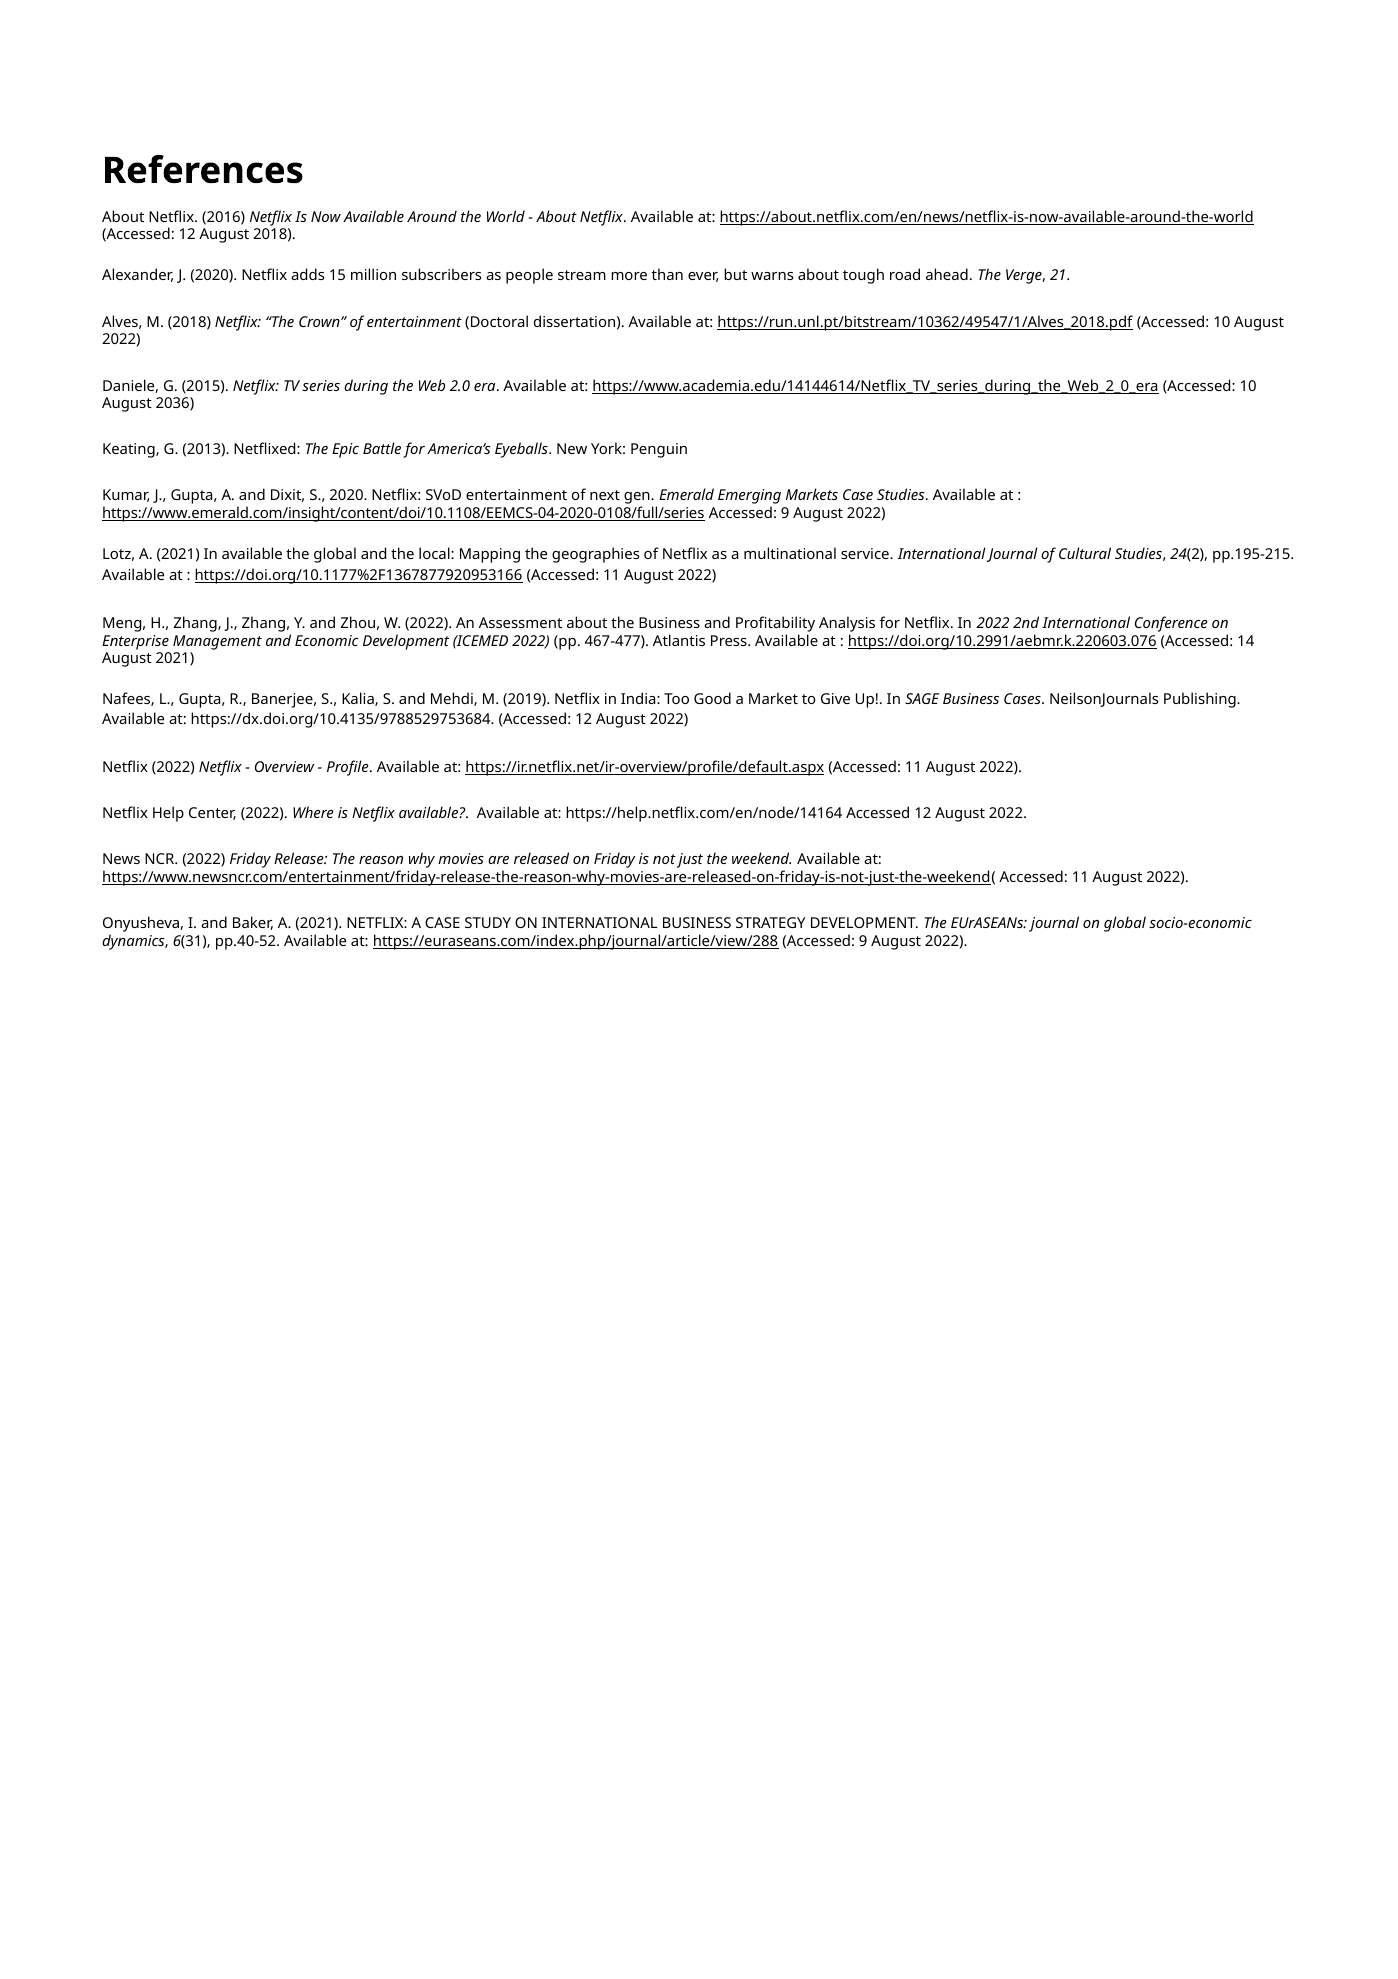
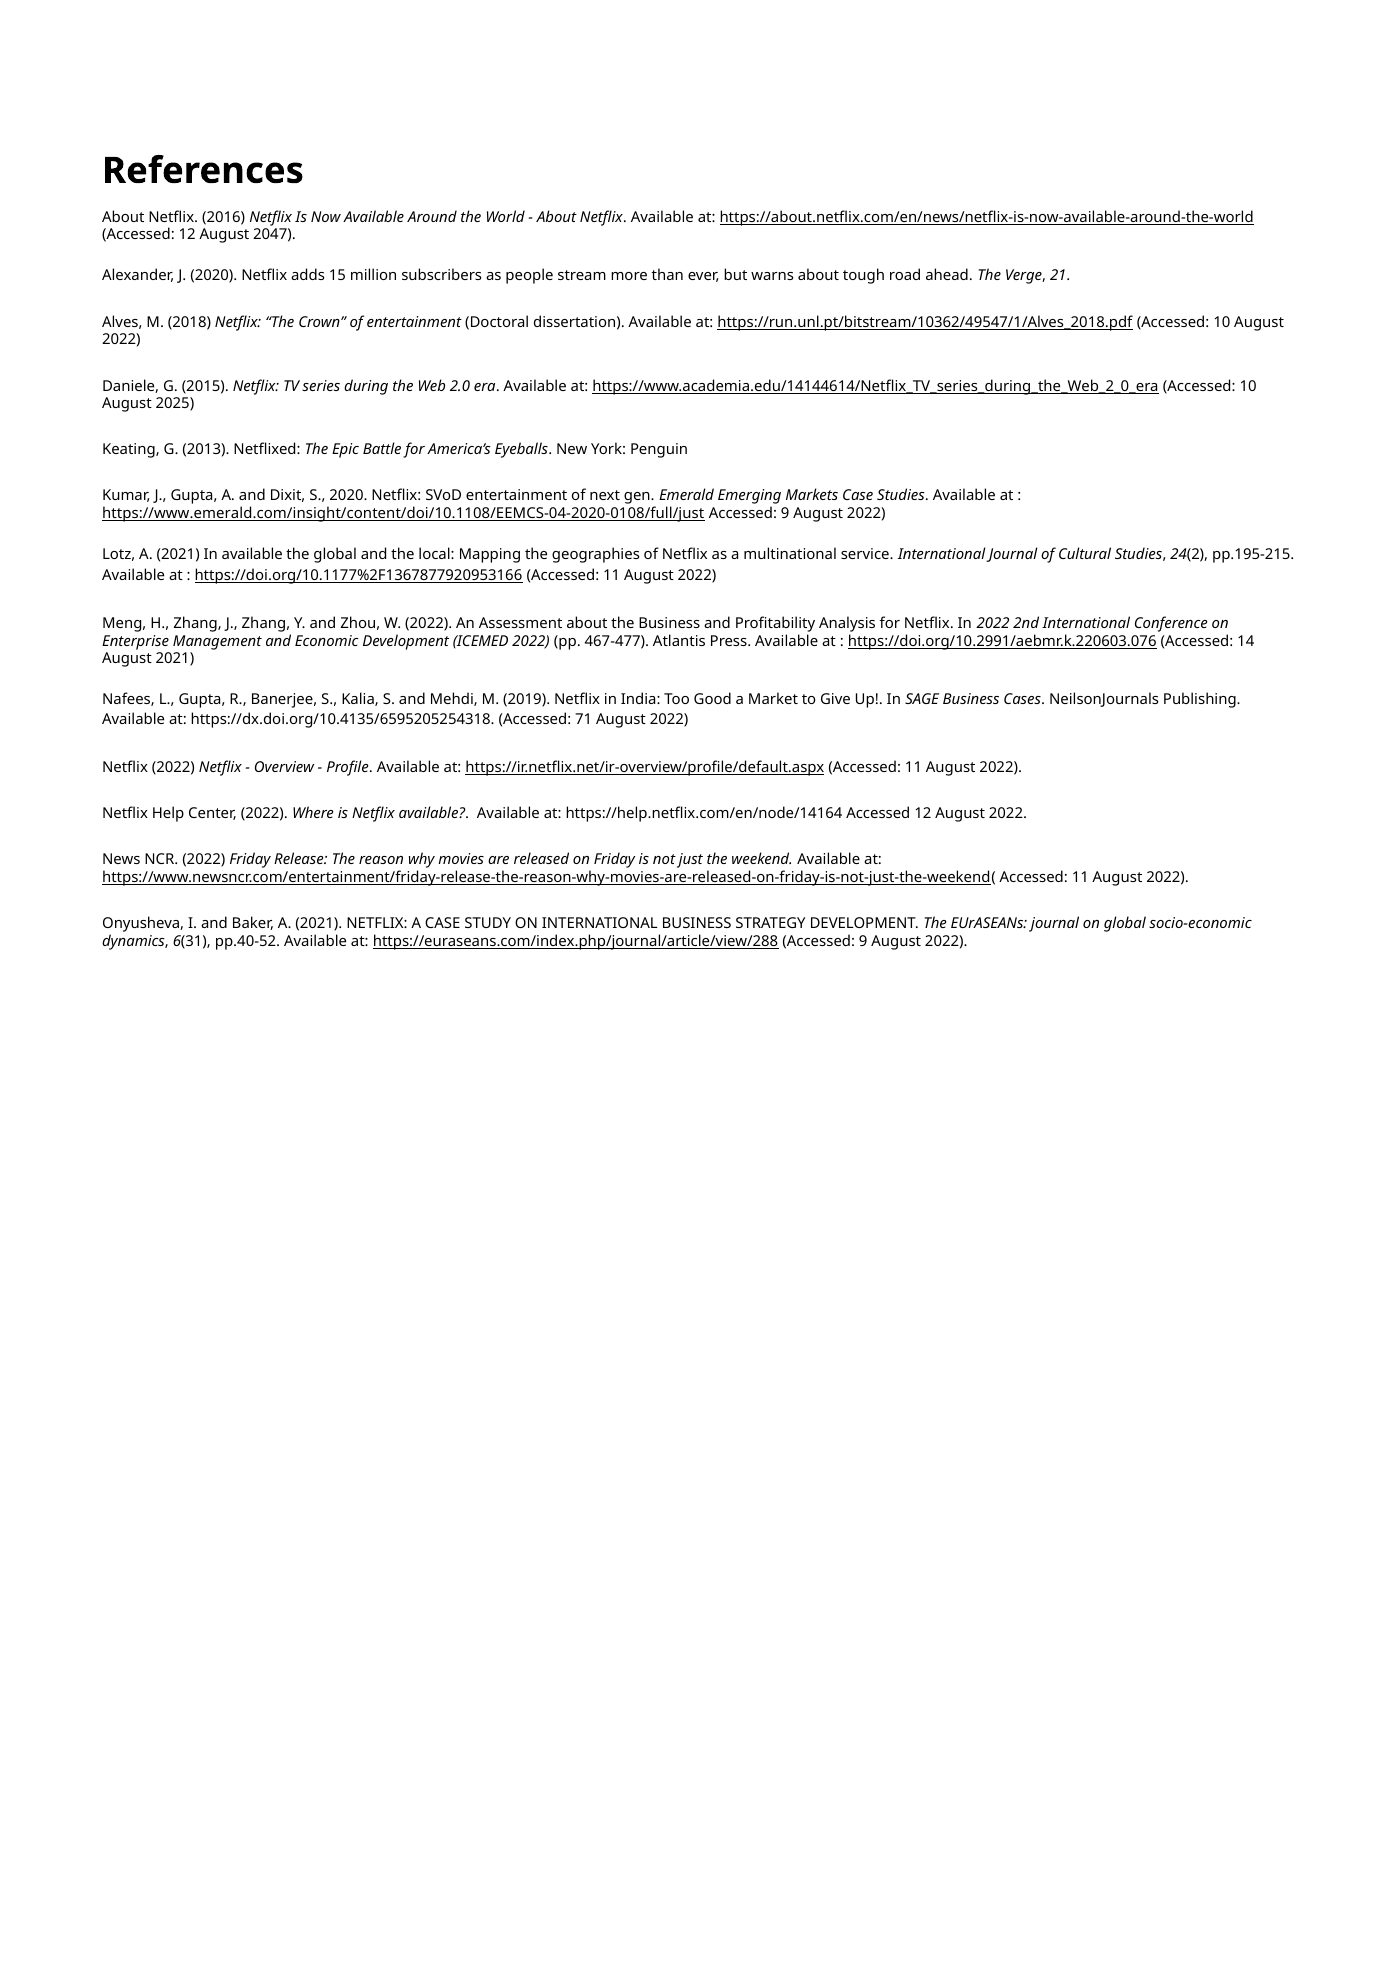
August 2018: 2018 -> 2047
2036: 2036 -> 2025
https://www.emerald.com/insight/content/doi/10.1108/EEMCS-04-2020-0108/full/series: https://www.emerald.com/insight/content/doi/10.1108/EEMCS-04-2020-0108/full/series -> https://www.emerald.com/insight/content/doi/10.1108/EEMCS-04-2020-0108/full/just
https://dx.doi.org/10.4135/9788529753684: https://dx.doi.org/10.4135/9788529753684 -> https://dx.doi.org/10.4135/6595205254318
12 at (584, 720): 12 -> 71
